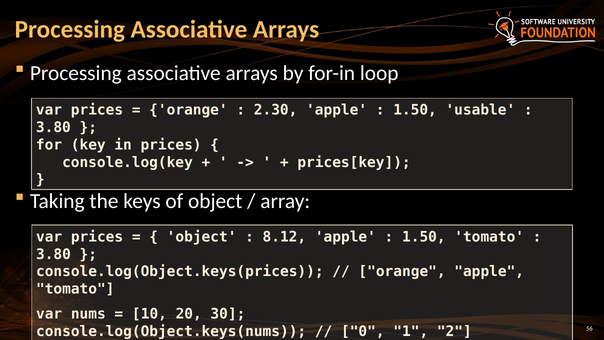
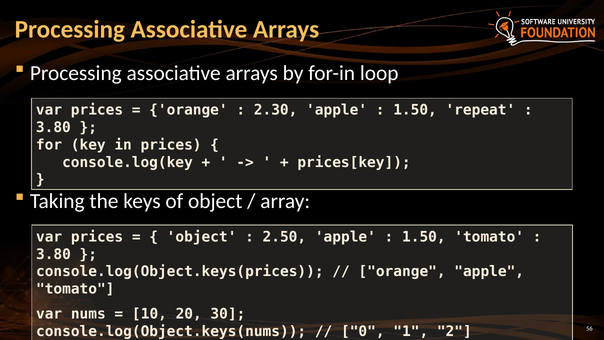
usable: usable -> repeat
8.12: 8.12 -> 2.50
